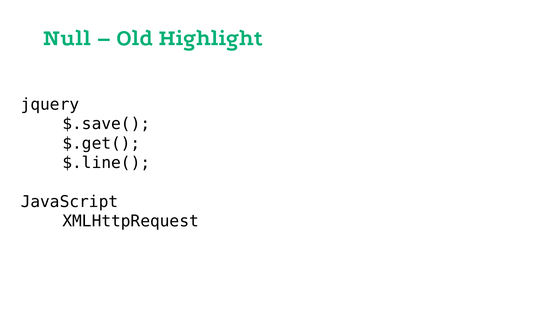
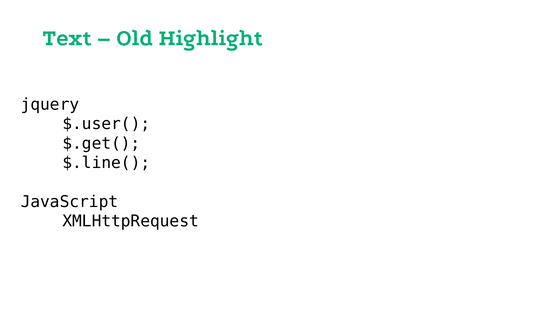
Null: Null -> Text
$.save(: $.save( -> $.user(
